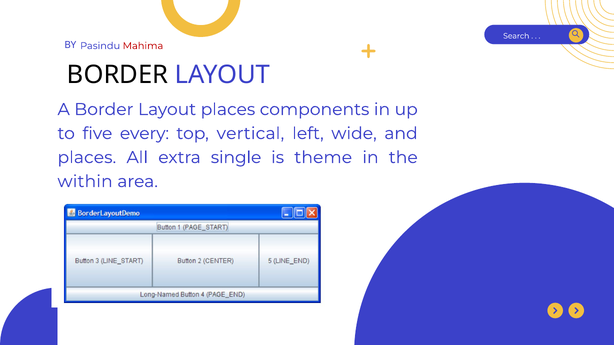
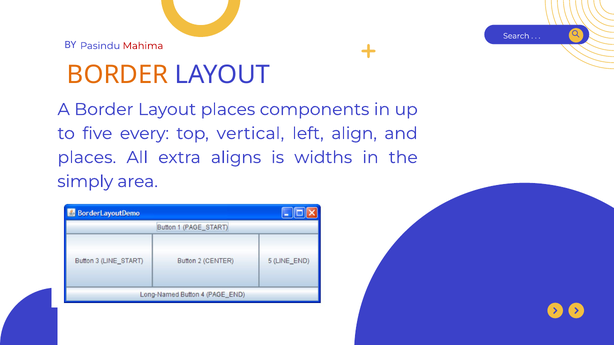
BORDER at (118, 75) colour: black -> orange
wide: wide -> align
single: single -> aligns
theme: theme -> widths
within: within -> simply
